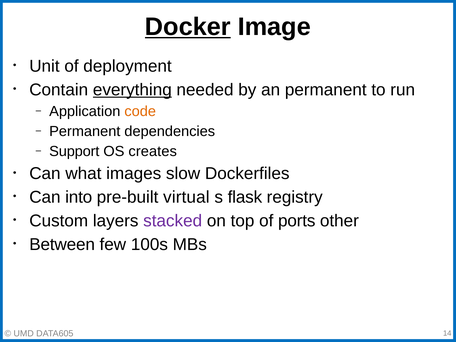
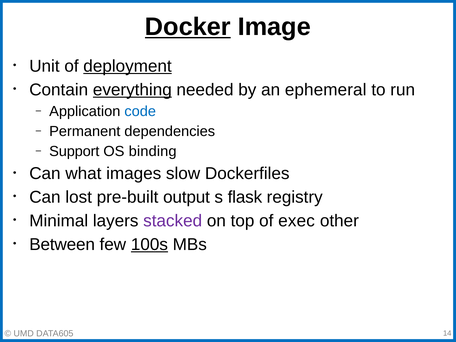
deployment underline: none -> present
an permanent: permanent -> ephemeral
code colour: orange -> blue
creates: creates -> binding
into: into -> lost
virtual: virtual -> output
Custom: Custom -> Minimal
ports: ports -> exec
100s underline: none -> present
